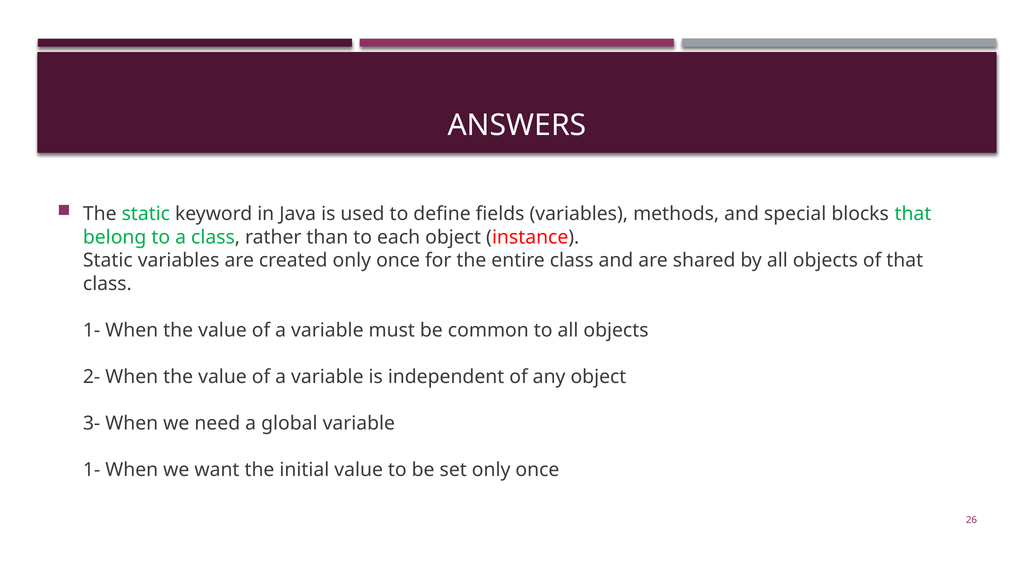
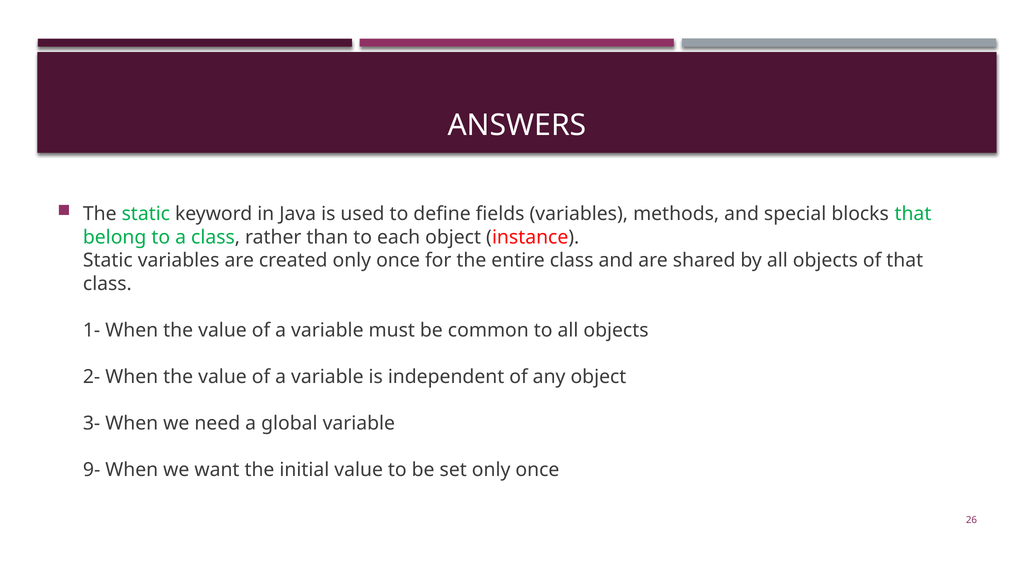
1- at (92, 470): 1- -> 9-
